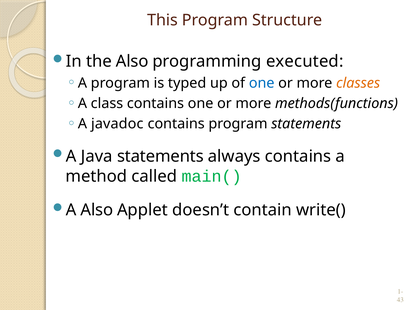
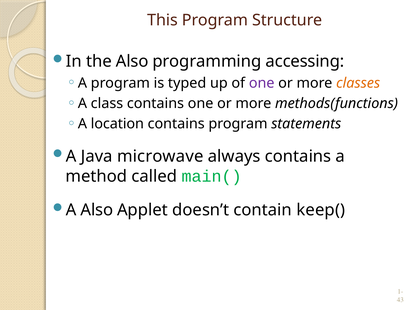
executed: executed -> accessing
one at (262, 83) colour: blue -> purple
javadoc: javadoc -> location
Java statements: statements -> microwave
write(: write( -> keep(
